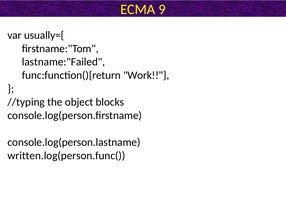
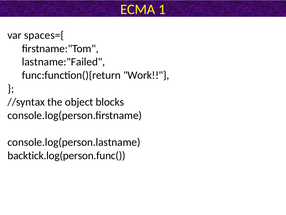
9: 9 -> 1
usually={: usually={ -> spaces={
//typing: //typing -> //syntax
written.log(person.func(: written.log(person.func( -> backtick.log(person.func(
